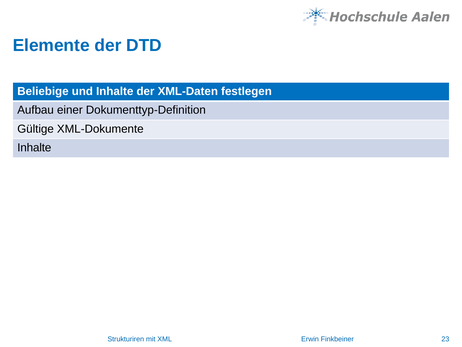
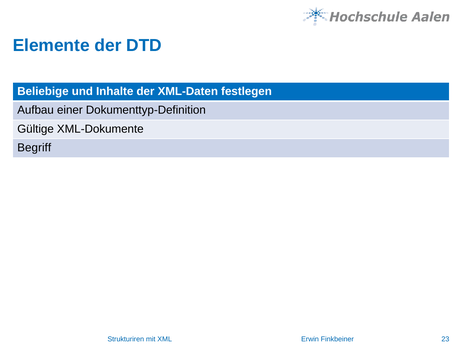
Inhalte at (34, 147): Inhalte -> Begriff
